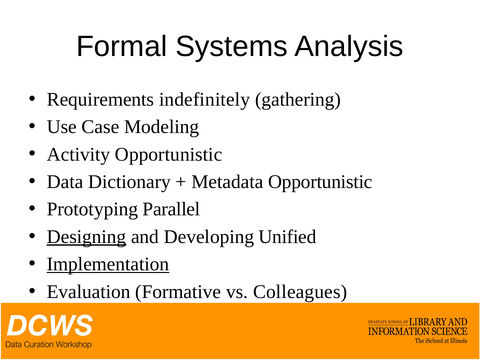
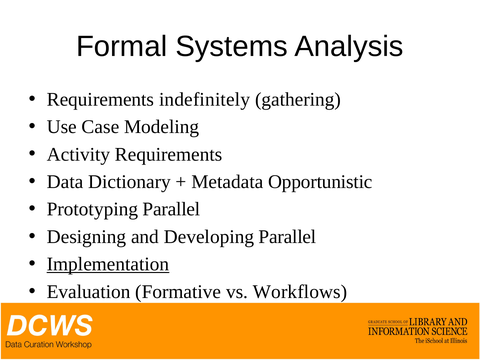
Activity Opportunistic: Opportunistic -> Requirements
Designing underline: present -> none
Developing Unified: Unified -> Parallel
Colleagues: Colleagues -> Workflows
